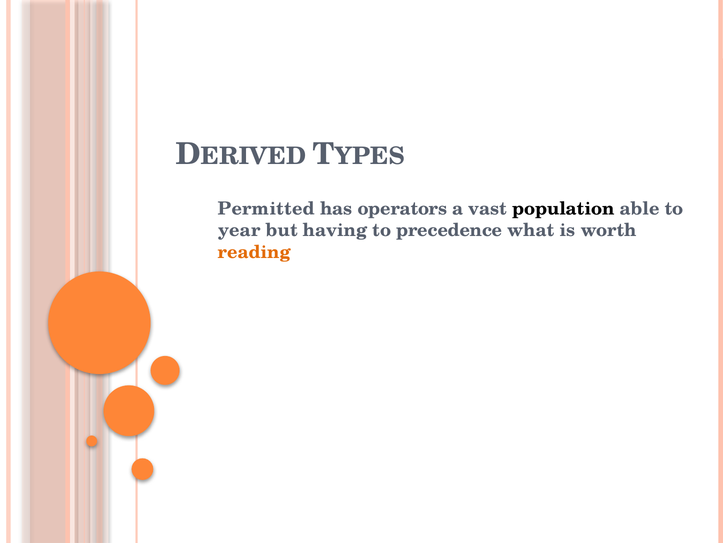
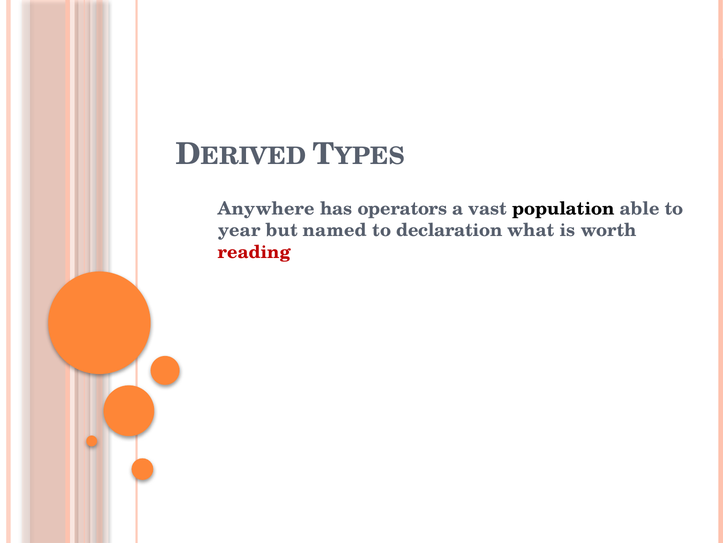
Permitted: Permitted -> Anywhere
having: having -> named
precedence: precedence -> declaration
reading colour: orange -> red
